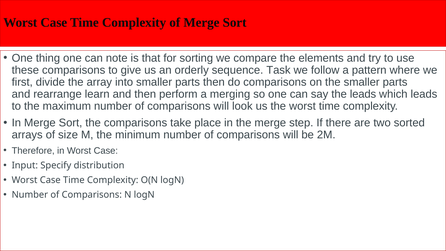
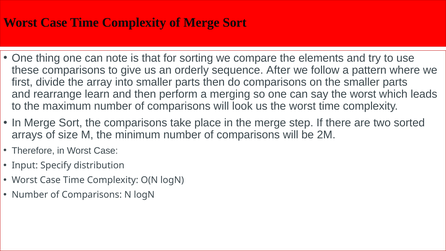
Task: Task -> After
say the leads: leads -> worst
